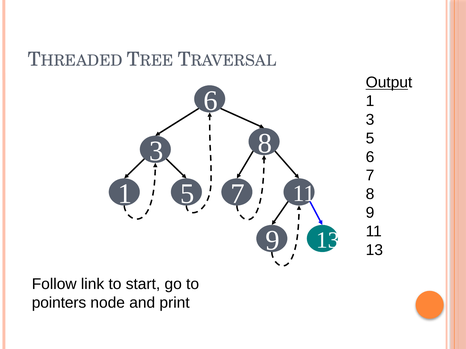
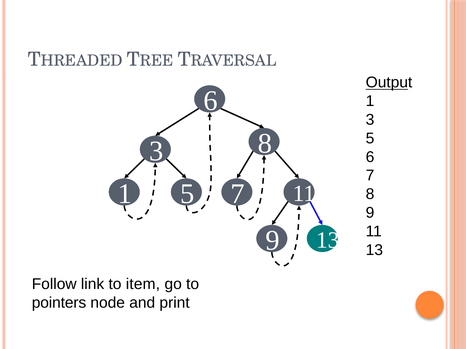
start: start -> item
